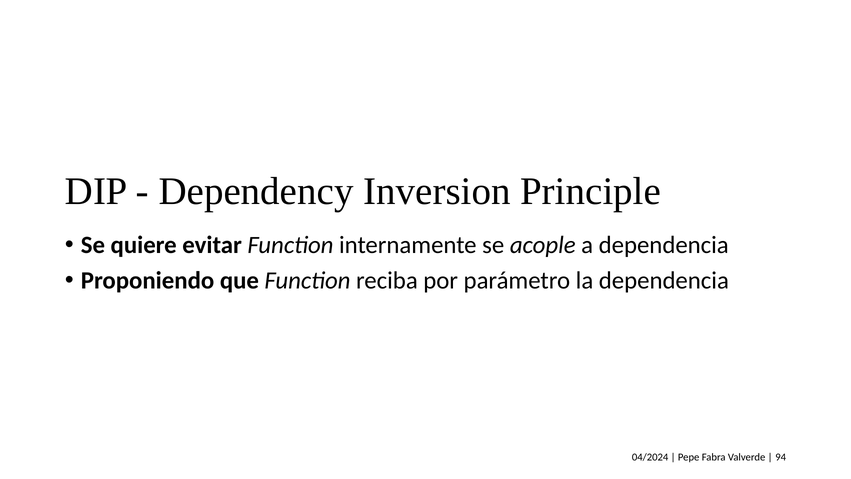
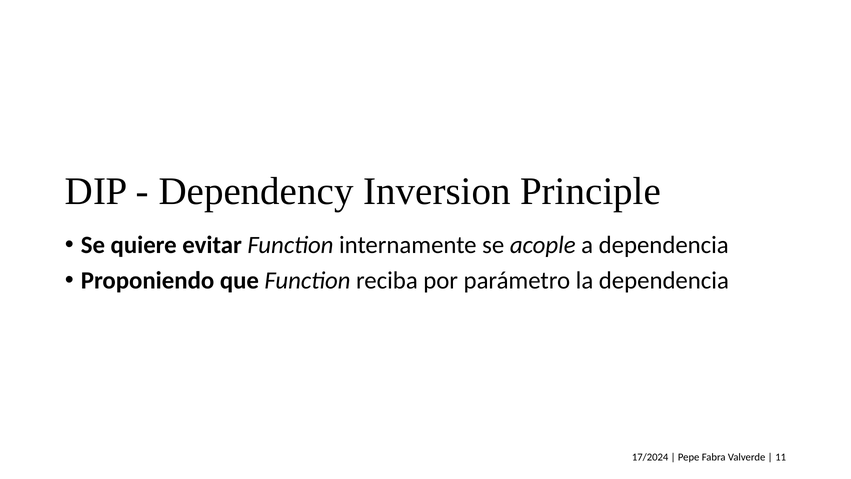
04/2024: 04/2024 -> 17/2024
94: 94 -> 11
